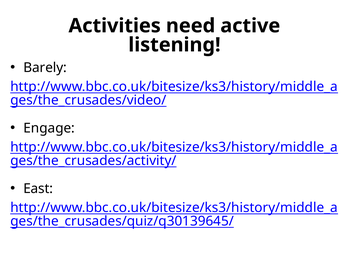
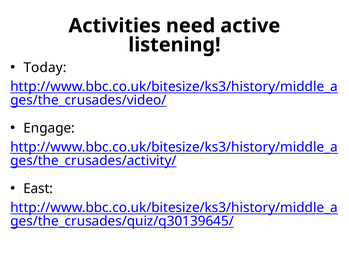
Barely: Barely -> Today
